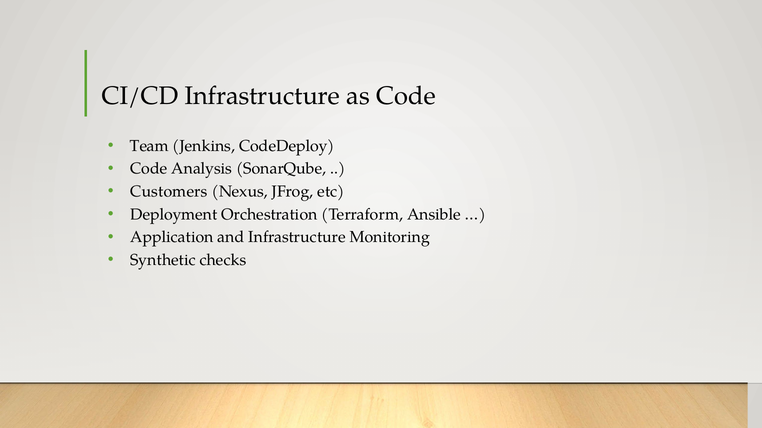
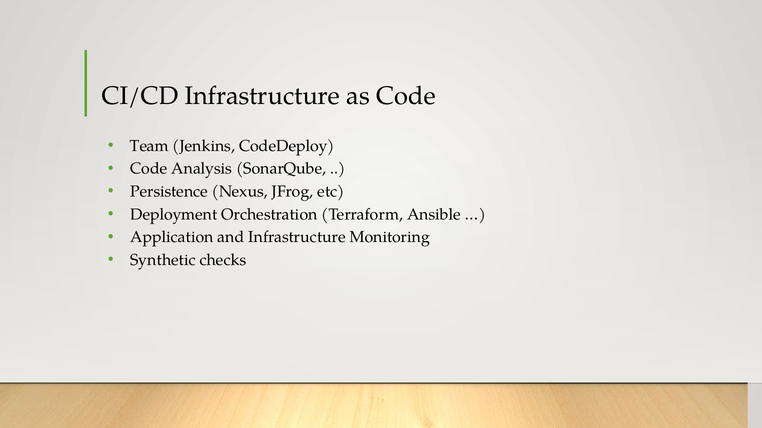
Customers: Customers -> Persistence
